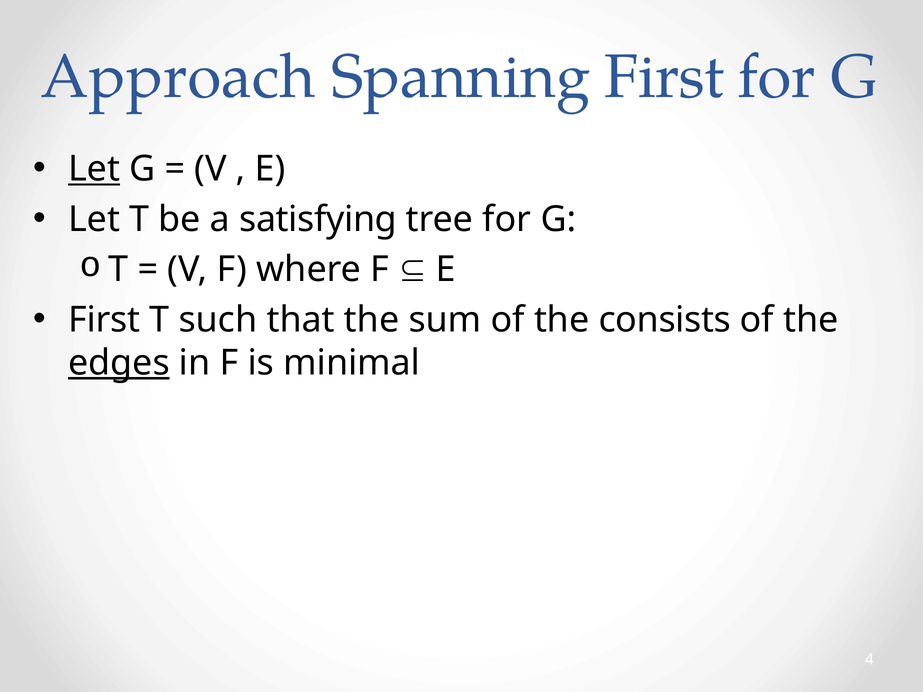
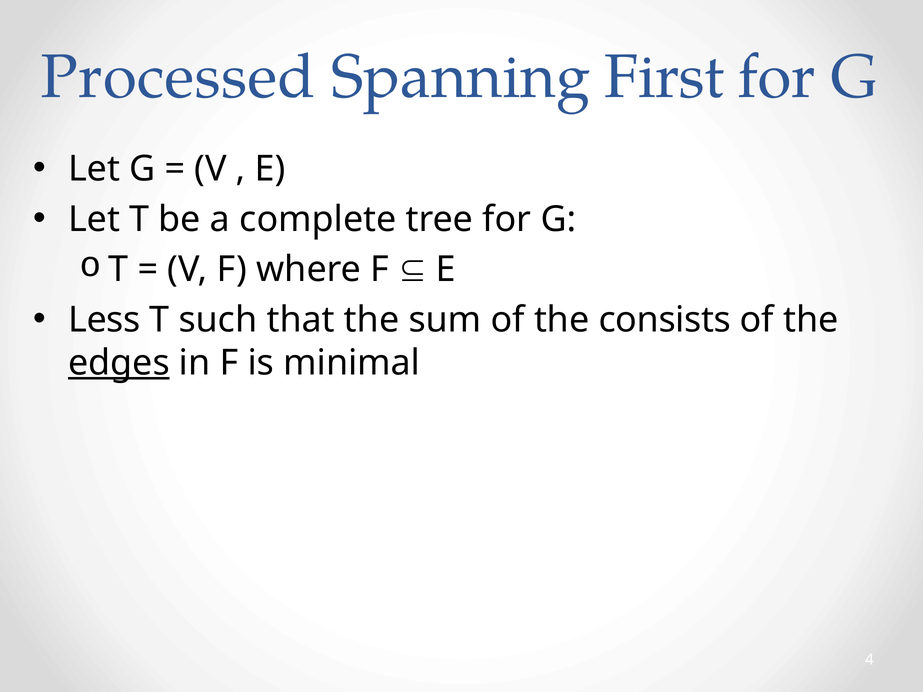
Approach: Approach -> Processed
Let at (94, 169) underline: present -> none
satisfying: satisfying -> complete
First at (104, 320): First -> Less
